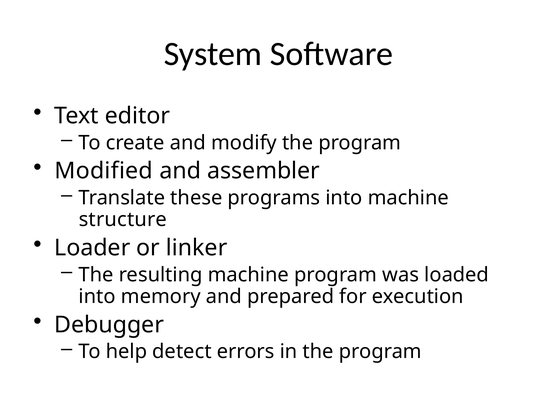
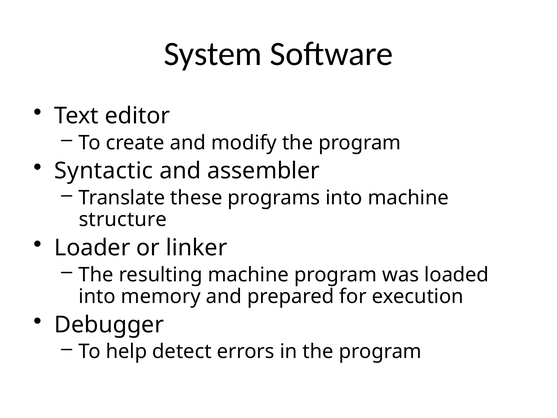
Modified: Modified -> Syntactic
